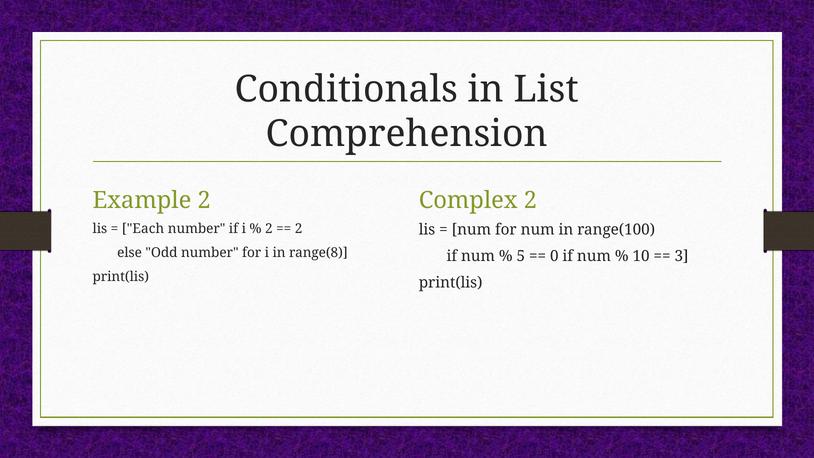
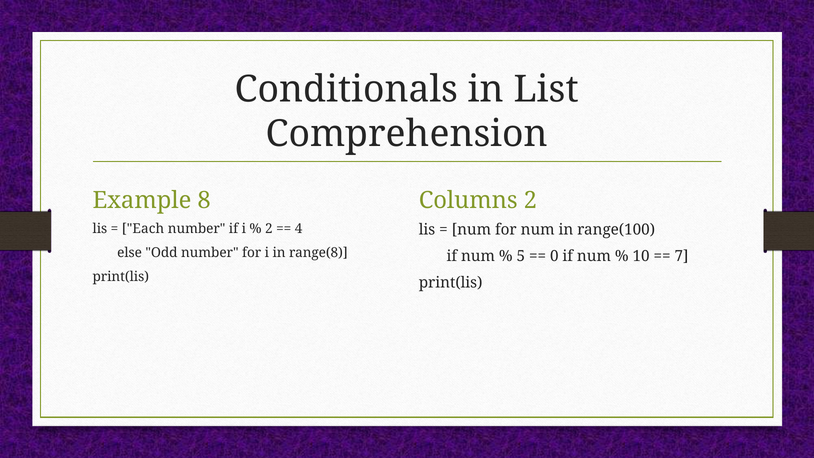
Example 2: 2 -> 8
Complex: Complex -> Columns
2 at (299, 229): 2 -> 4
3: 3 -> 7
